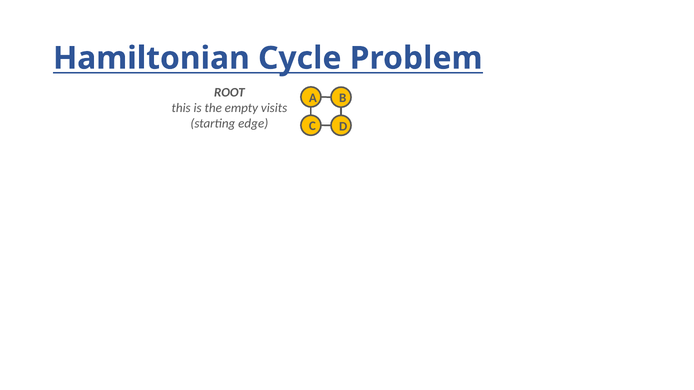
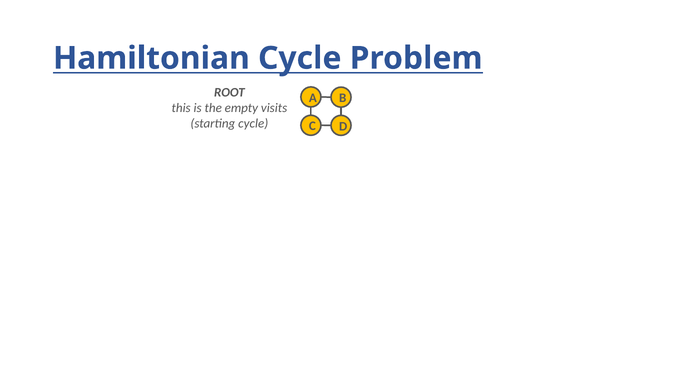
starting edge: edge -> cycle
